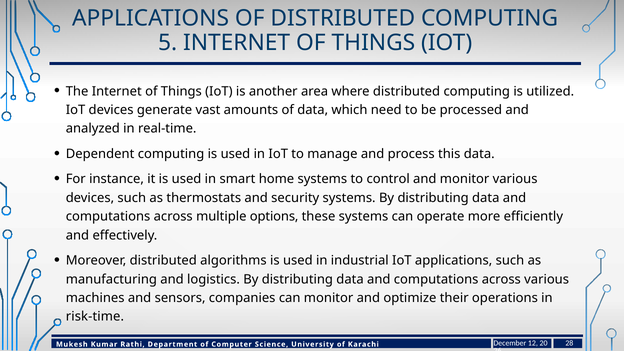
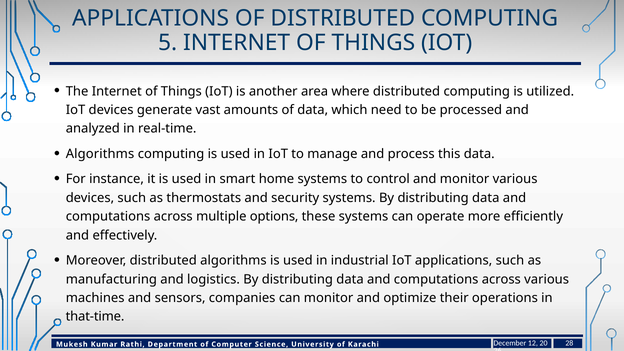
Dependent at (100, 154): Dependent -> Algorithms
risk-time: risk-time -> that-time
